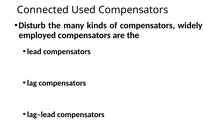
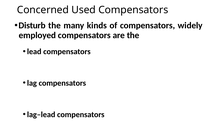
Connected: Connected -> Concerned
